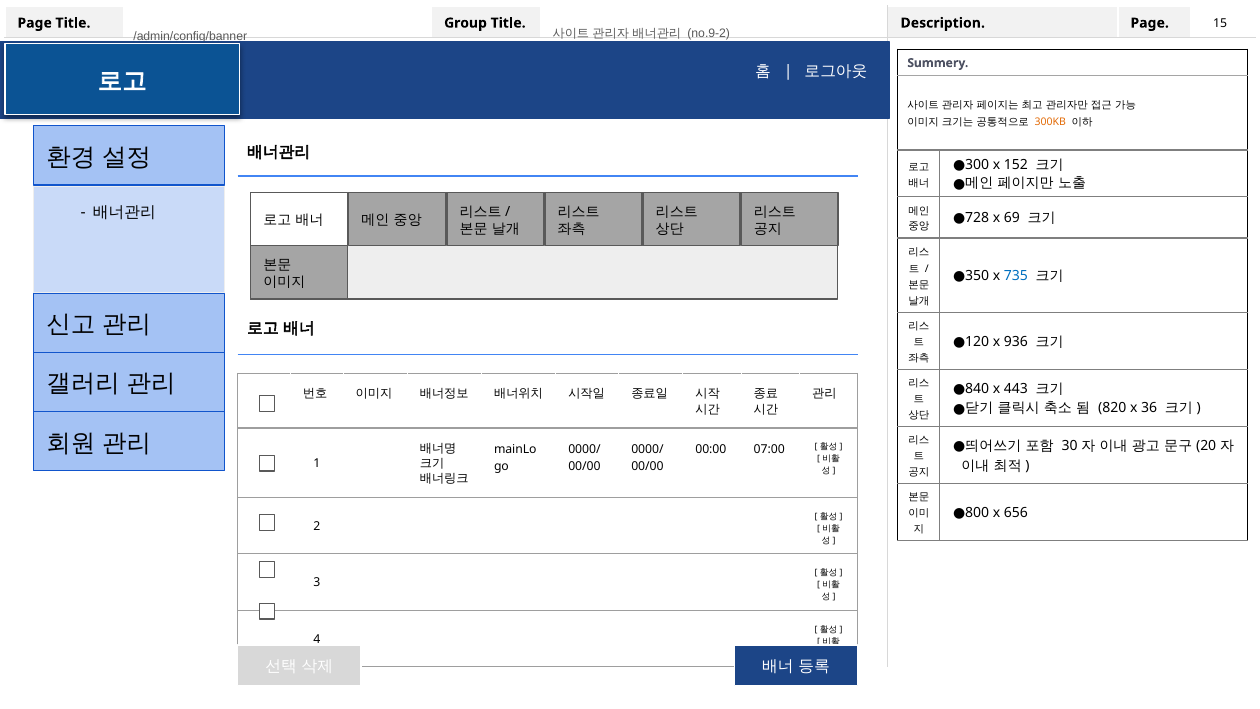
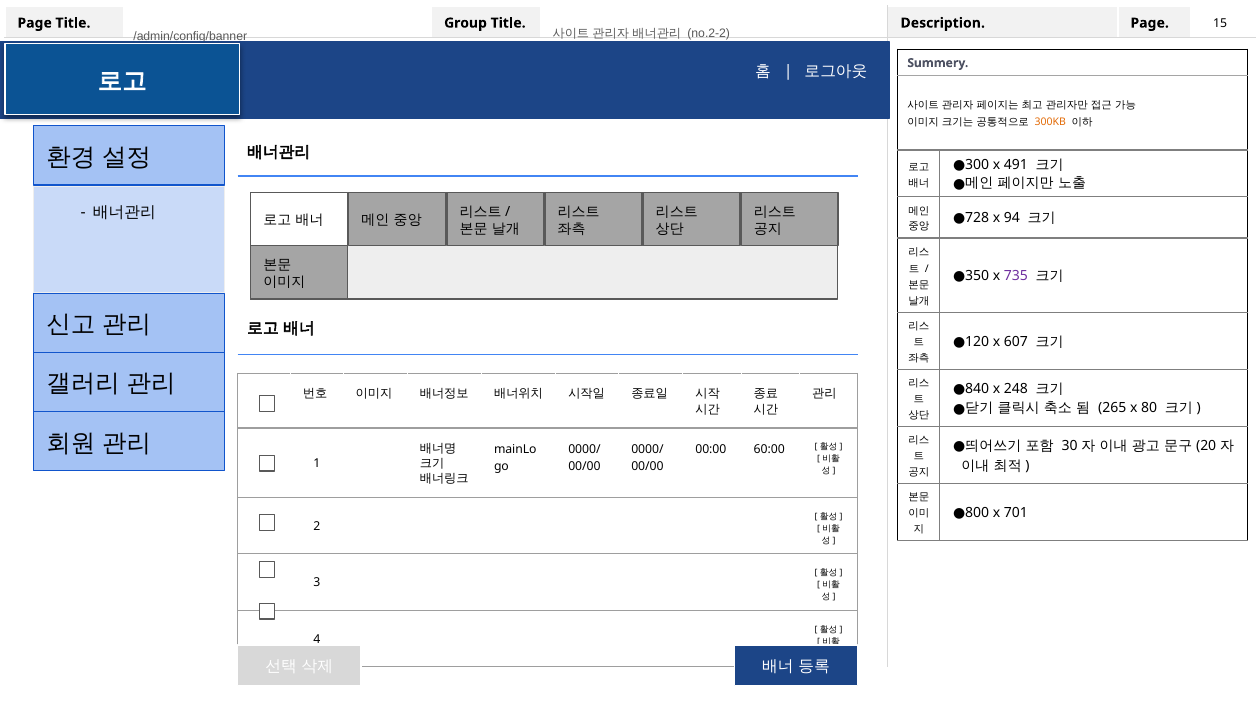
no.9-2: no.9-2 -> no.2-2
152: 152 -> 491
69: 69 -> 94
735 colour: blue -> purple
936: 936 -> 607
443: 443 -> 248
820: 820 -> 265
36: 36 -> 80
07:00: 07:00 -> 60:00
656: 656 -> 701
